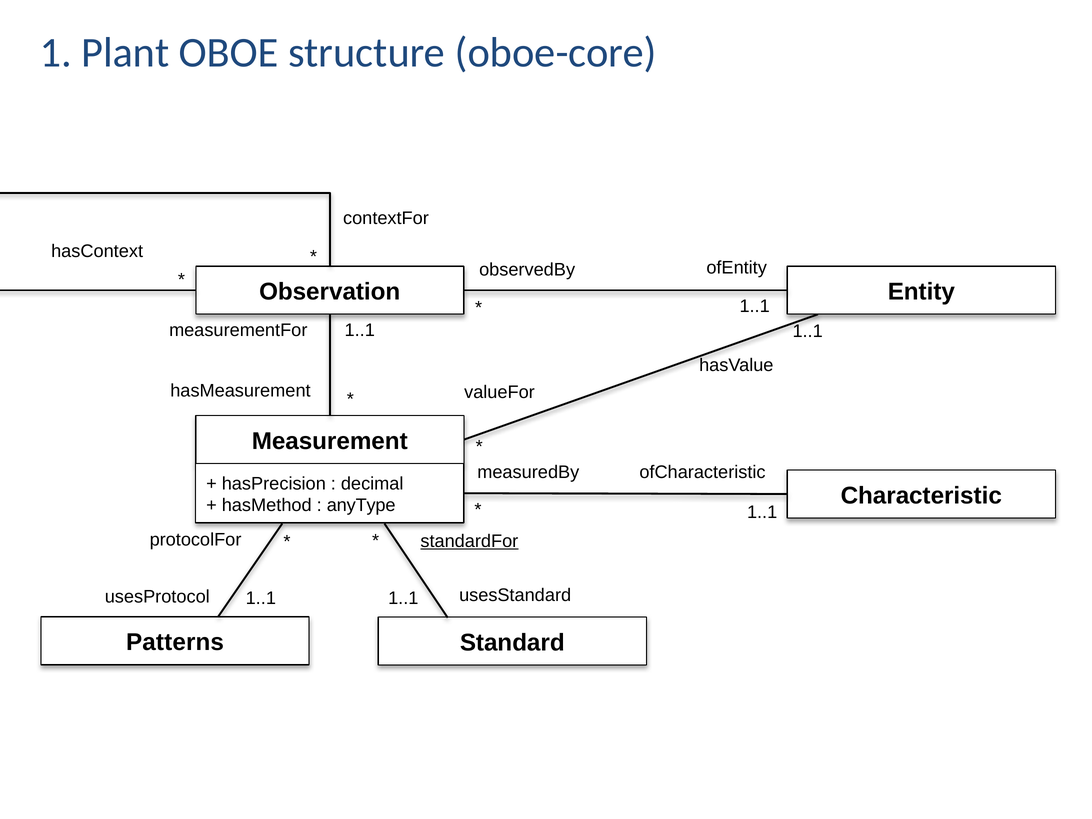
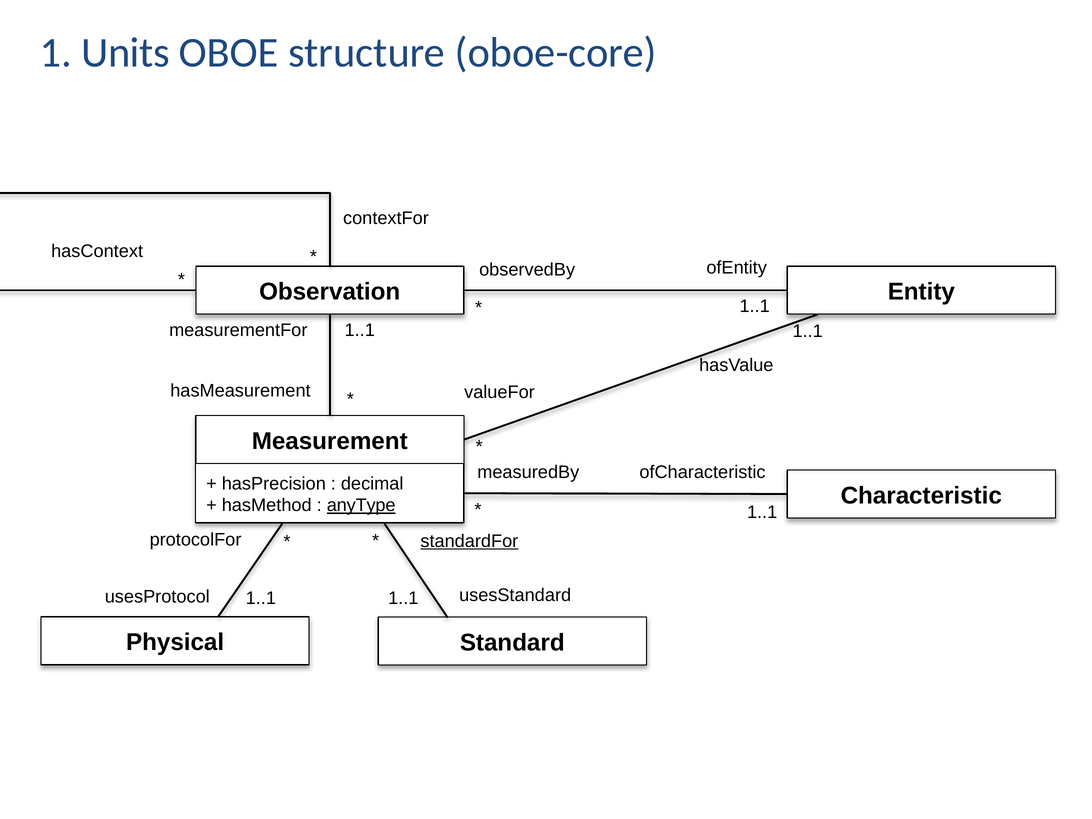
Plant: Plant -> Units
anyType underline: none -> present
Patterns: Patterns -> Physical
